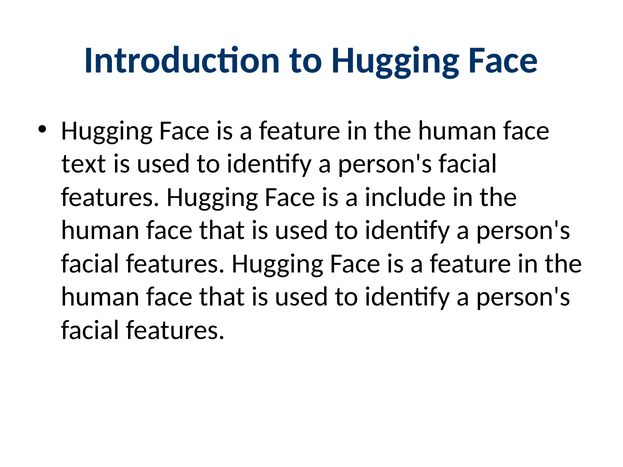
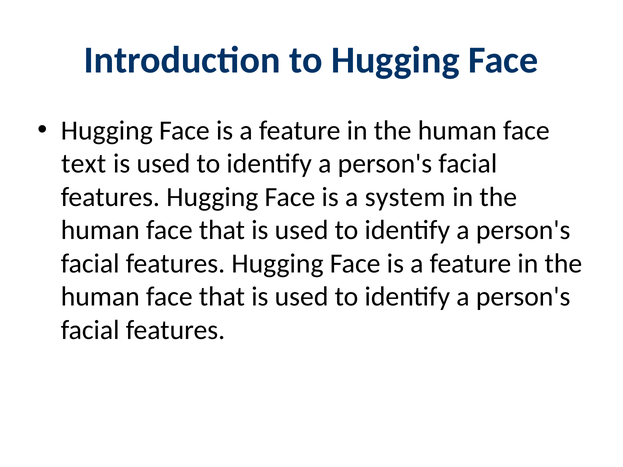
include: include -> system
